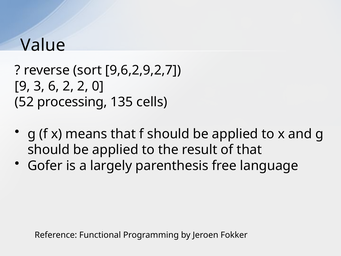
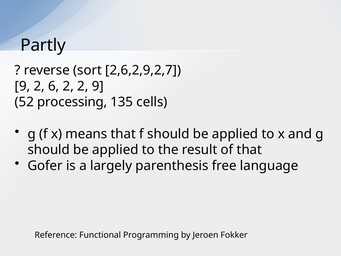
Value: Value -> Partly
9,6,2,9,2,7: 9,6,2,9,2,7 -> 2,6,2,9,2,7
9 3: 3 -> 2
2 0: 0 -> 9
